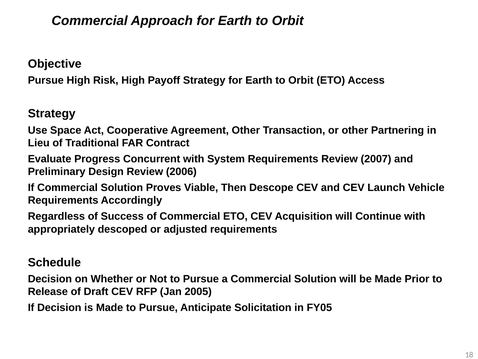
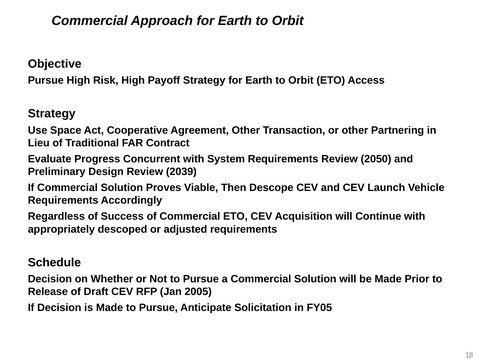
2007: 2007 -> 2050
2006: 2006 -> 2039
